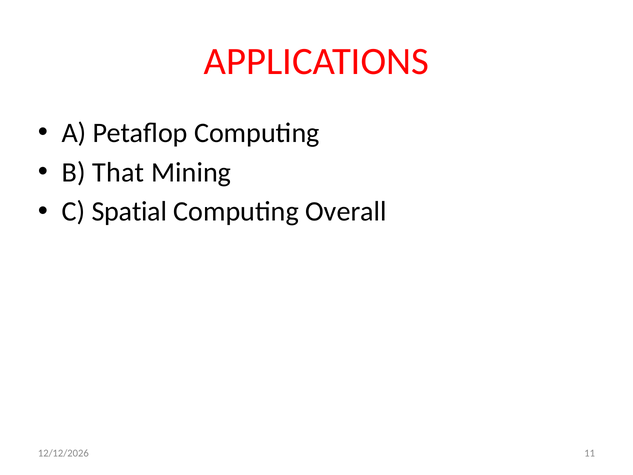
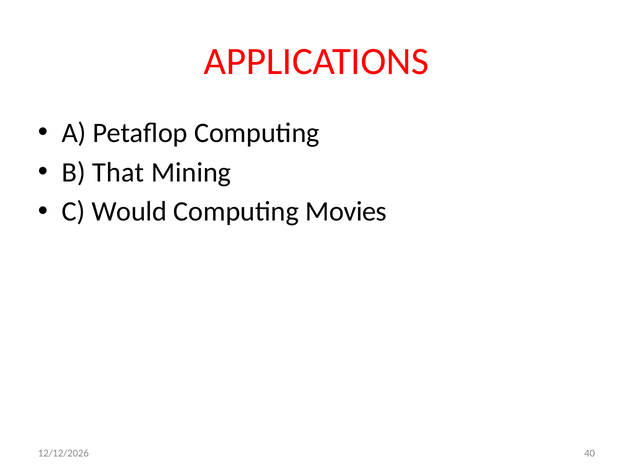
Spatial: Spatial -> Would
Overall: Overall -> Movies
11: 11 -> 40
